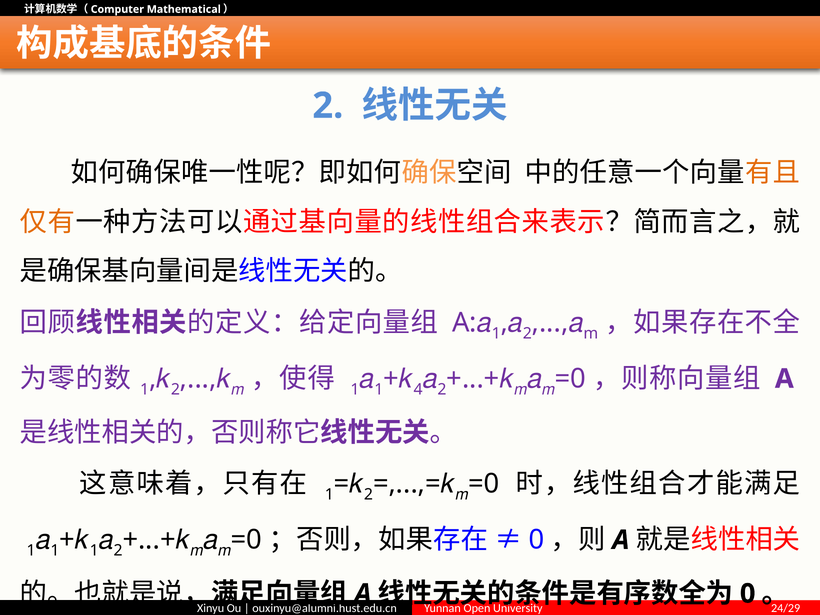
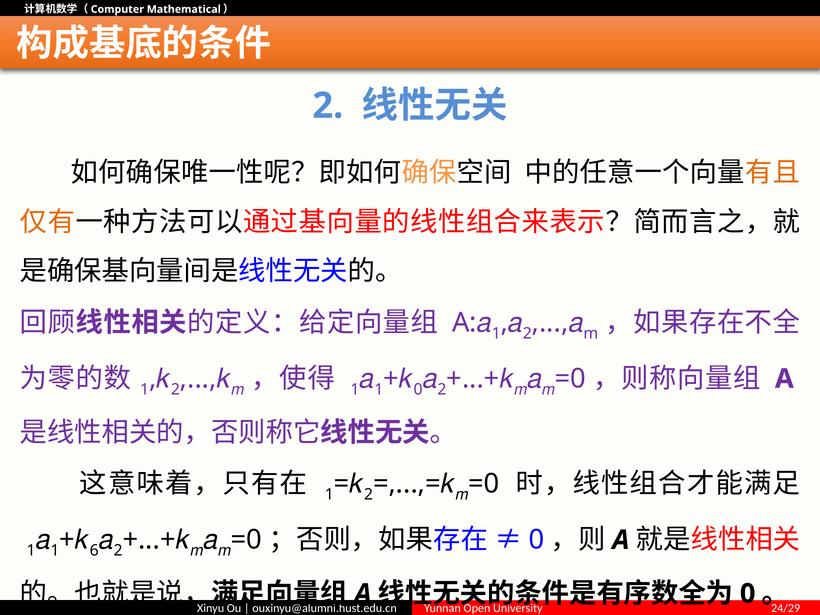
4 at (418, 389): 4 -> 0
1 at (94, 551): 1 -> 6
